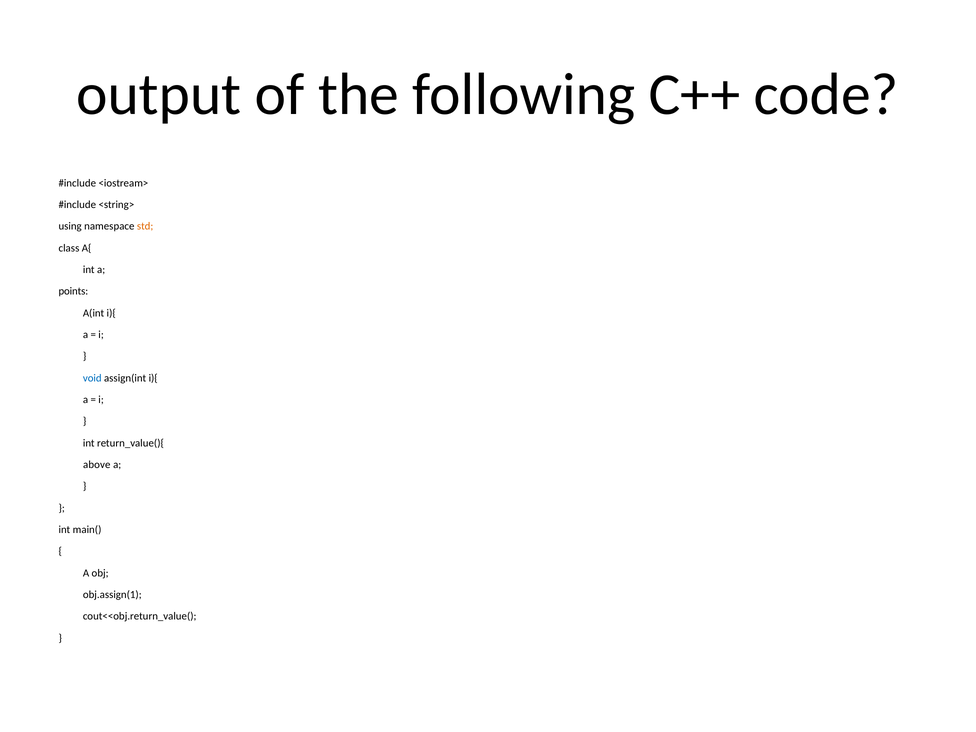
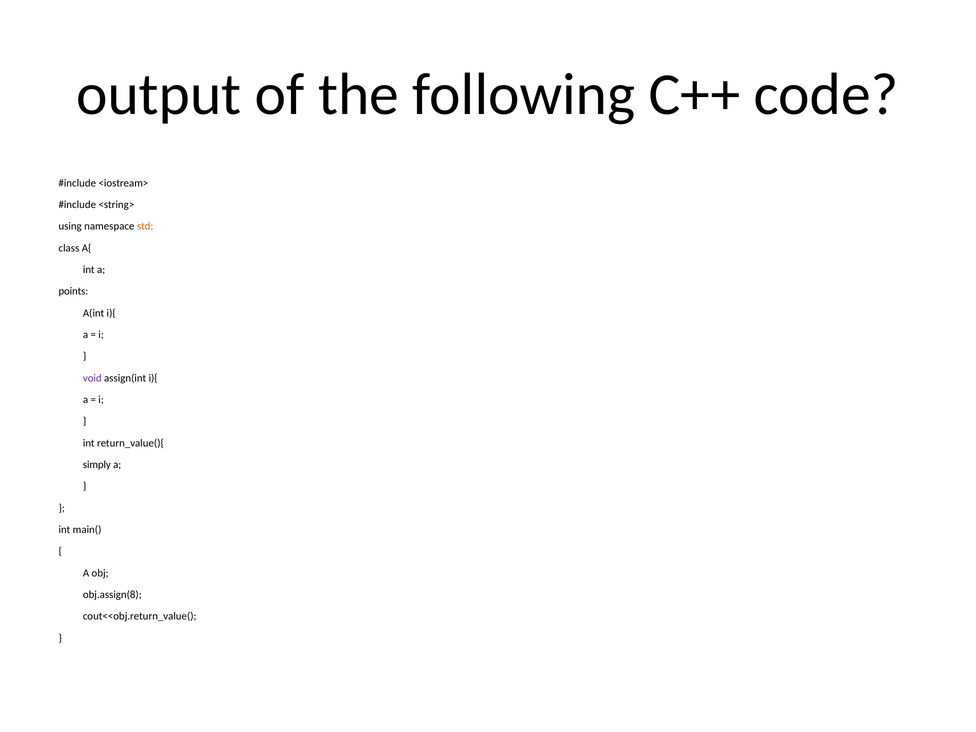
void colour: blue -> purple
above: above -> simply
obj.assign(1: obj.assign(1 -> obj.assign(8
